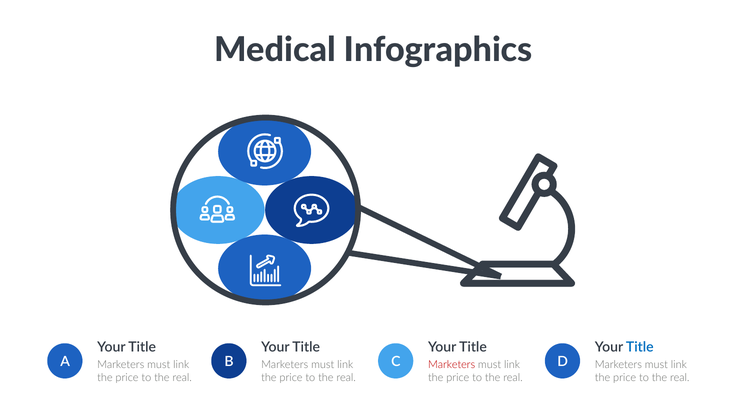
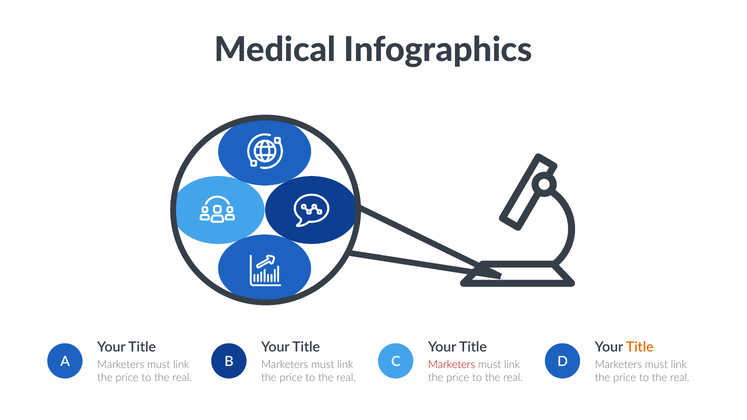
Title at (640, 347) colour: blue -> orange
